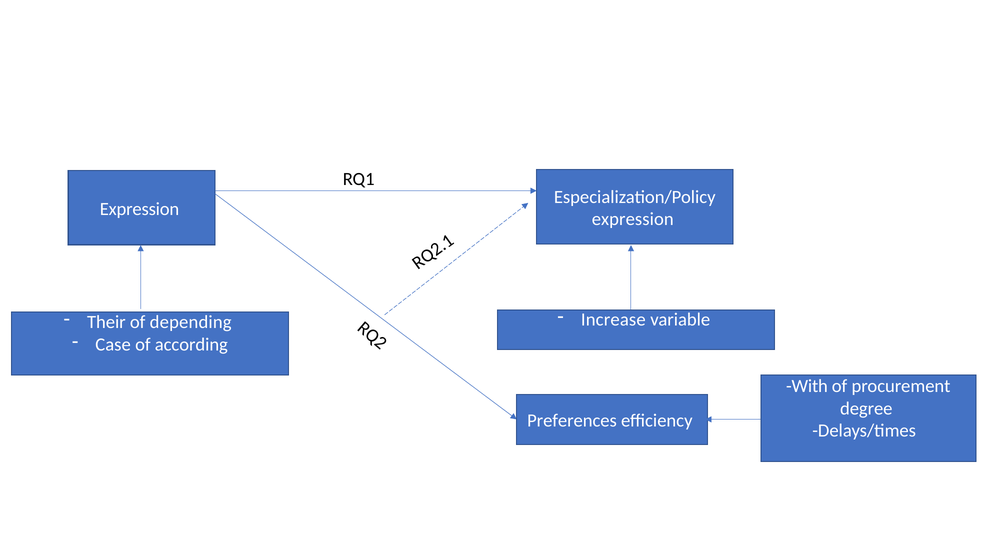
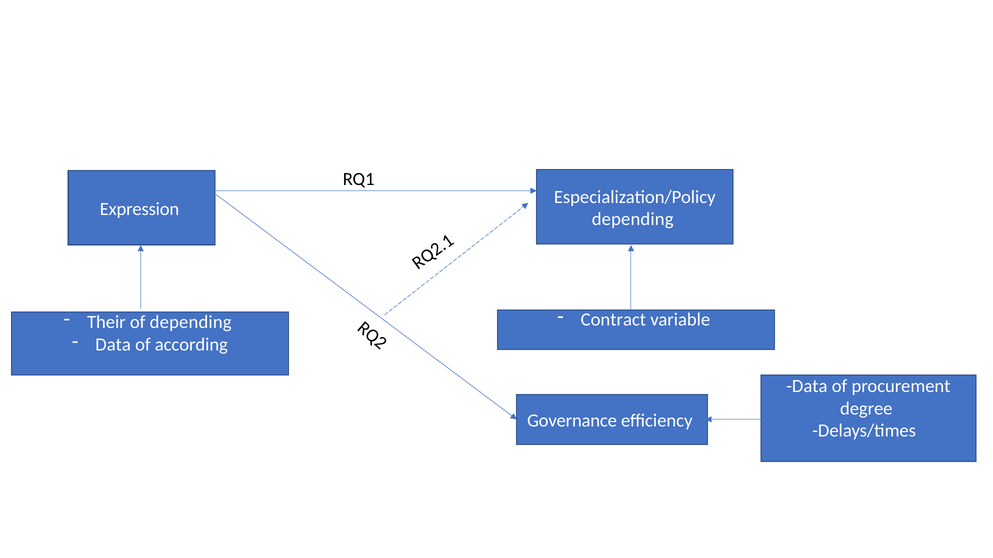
expression at (633, 219): expression -> depending
Increase: Increase -> Contract
Case at (113, 345): Case -> Data
With at (807, 386): With -> Data
Preferences: Preferences -> Governance
